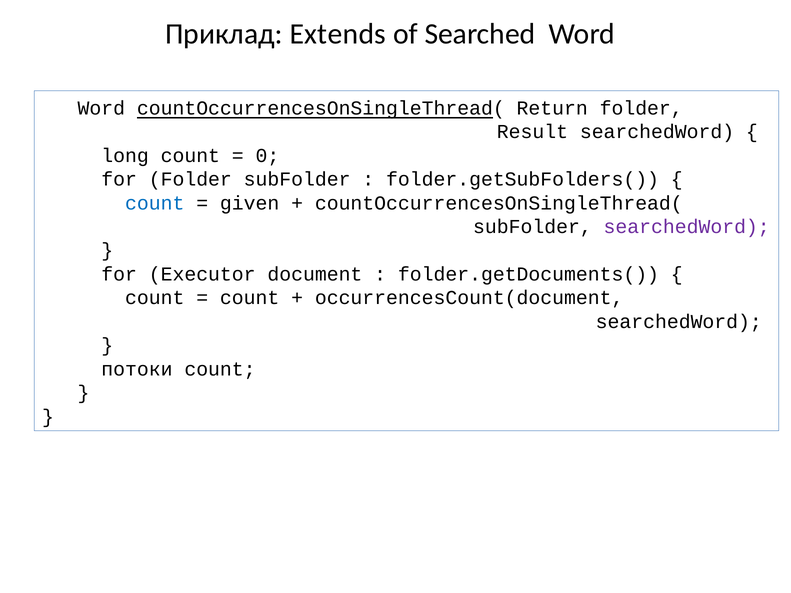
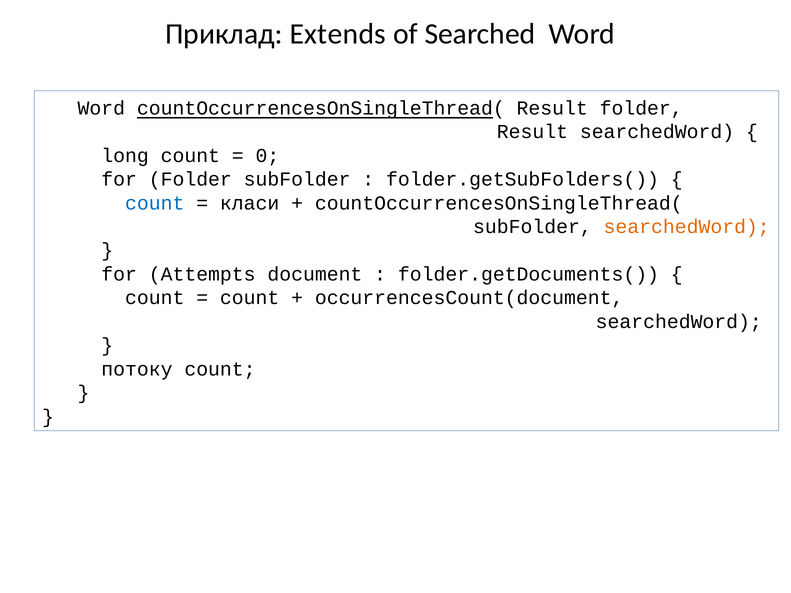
countOccurrencesOnSingleThread( Return: Return -> Result
given: given -> класи
searchedWord at (687, 227) colour: purple -> orange
Executor: Executor -> Attempts
потоки: потоки -> потоку
